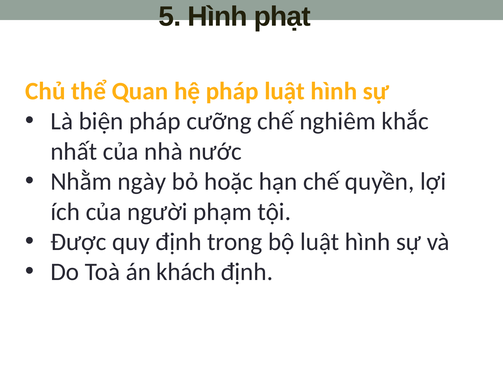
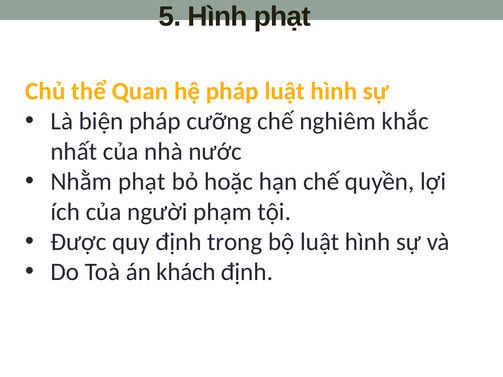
ngày: ngày -> phạt
